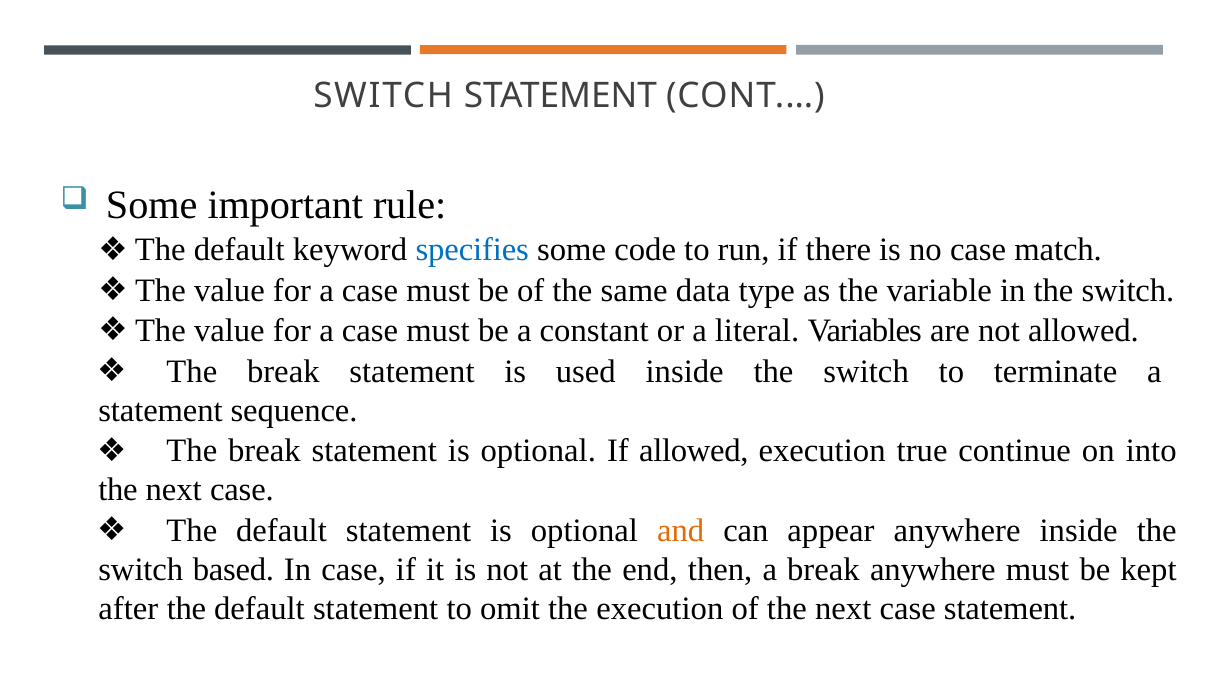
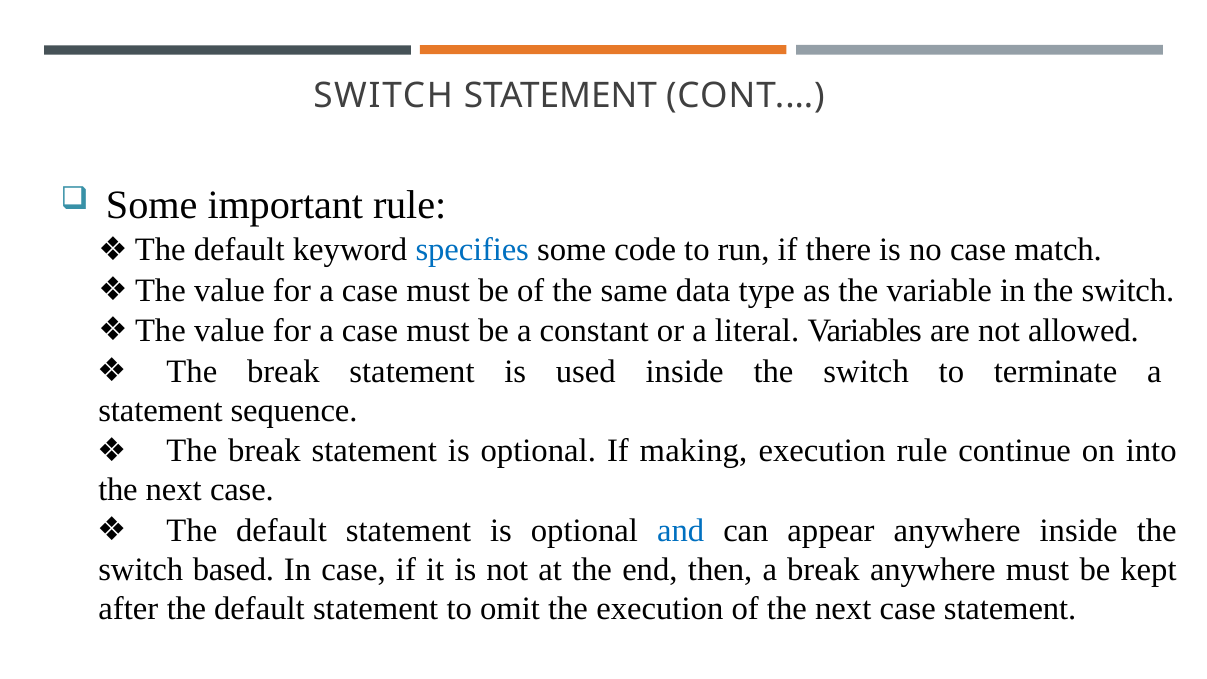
If allowed: allowed -> making
execution true: true -> rule
and colour: orange -> blue
